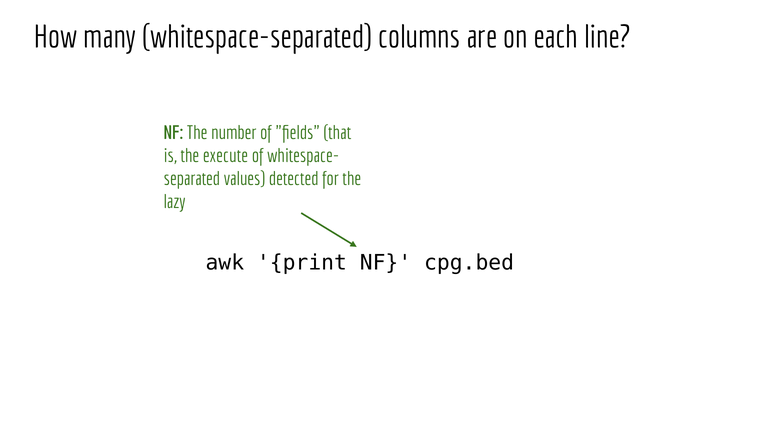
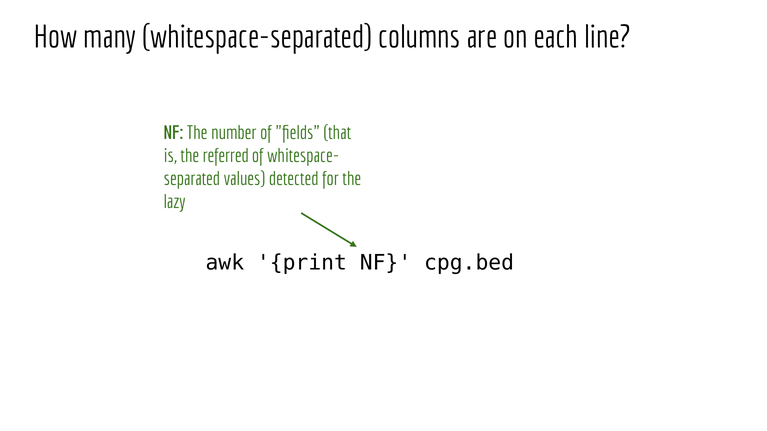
execute: execute -> referred
